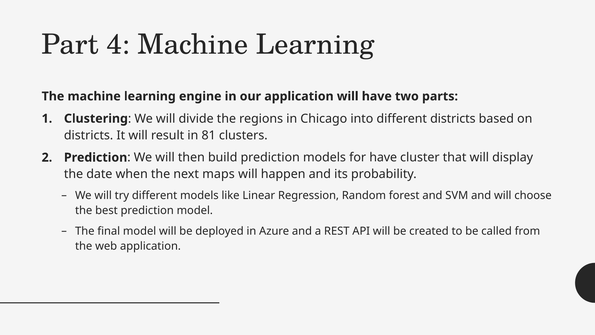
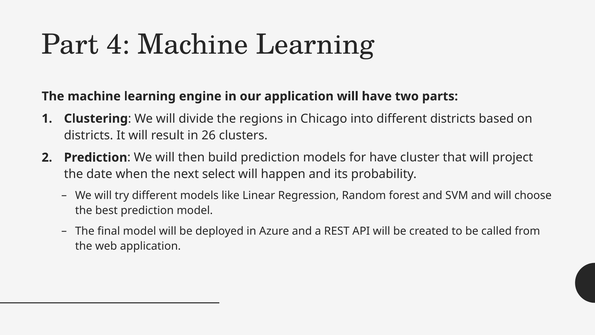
81: 81 -> 26
display: display -> project
maps: maps -> select
